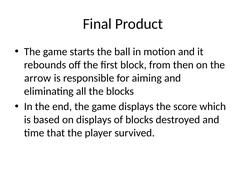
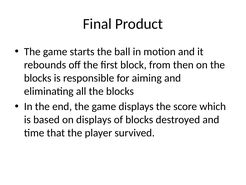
arrow at (38, 78): arrow -> blocks
